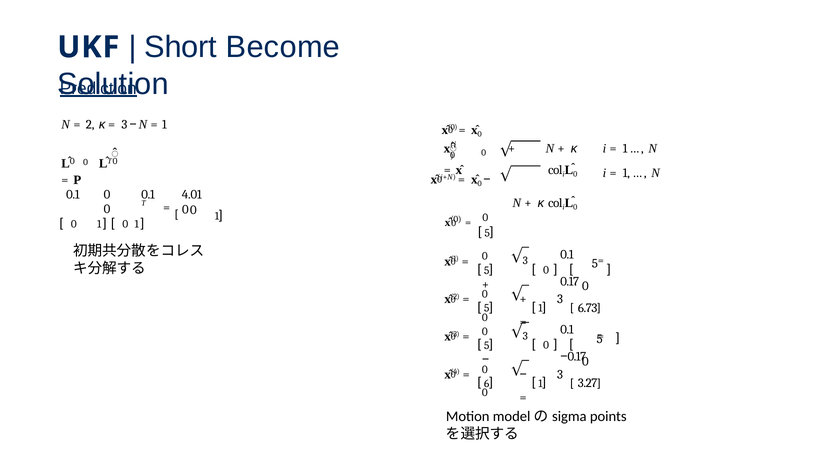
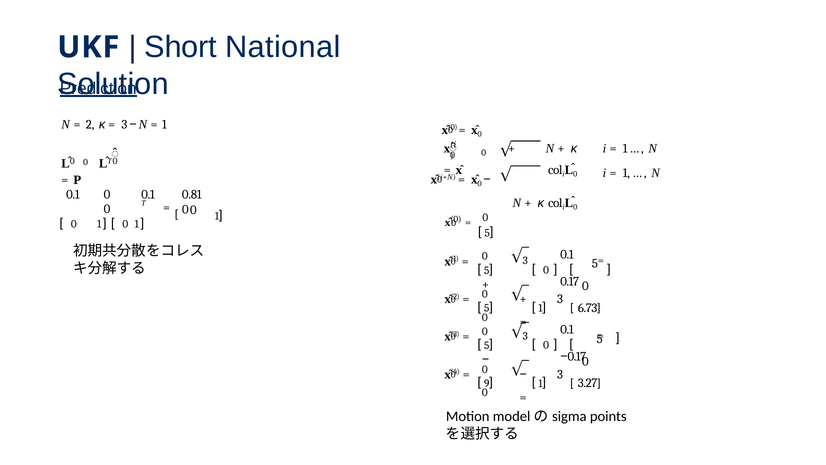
Become: Become -> National
4.01: 4.01 -> 0.81
6: 6 -> 9
